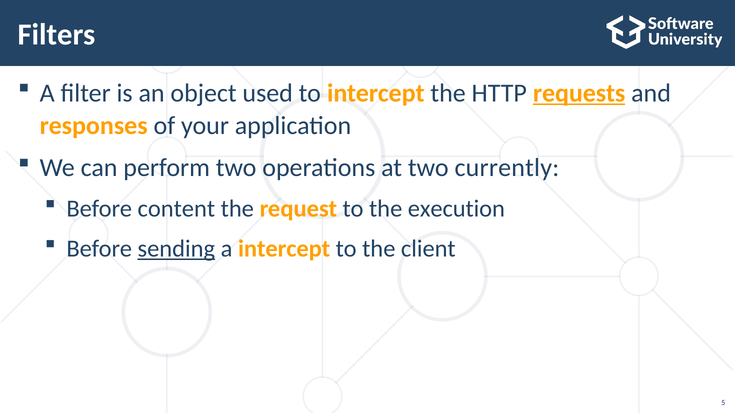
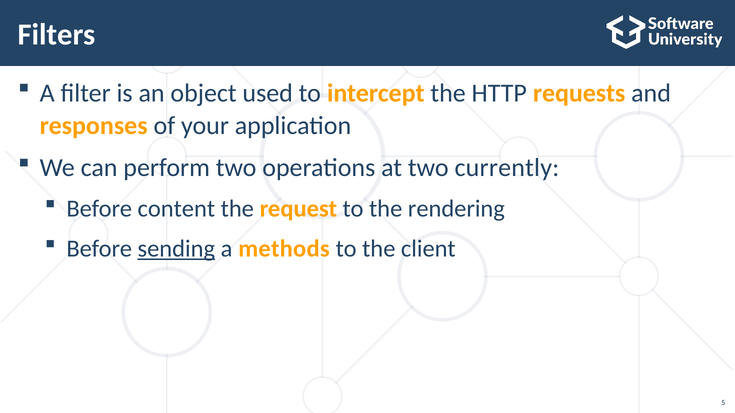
requests underline: present -> none
execution: execution -> rendering
a intercept: intercept -> methods
